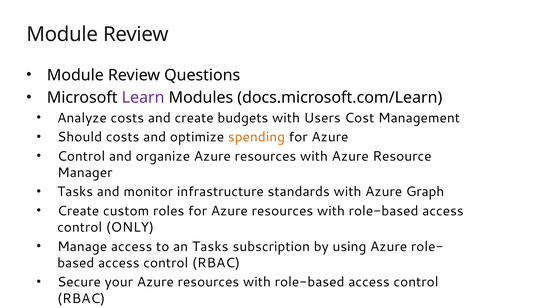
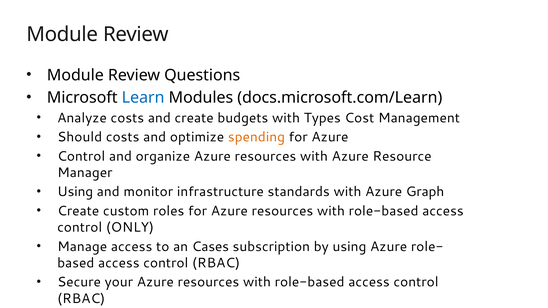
Learn colour: purple -> blue
Users: Users -> Types
Tasks at (75, 192): Tasks -> Using
an Tasks: Tasks -> Cases
